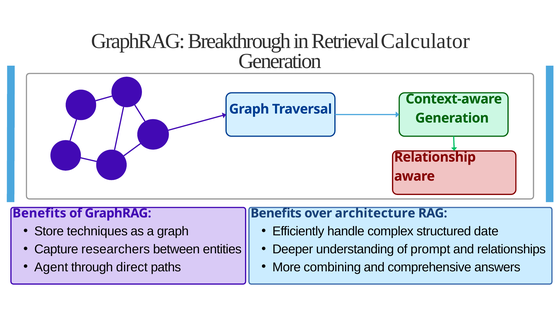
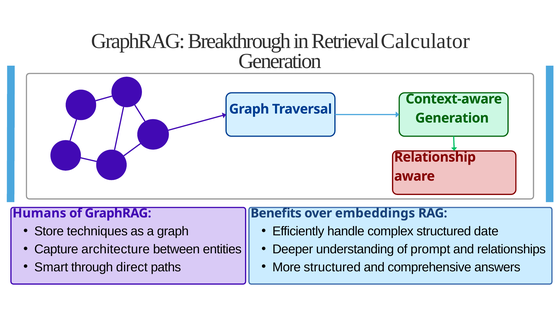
Benefits at (39, 213): Benefits -> Humans
architecture: architecture -> embeddings
researchers: researchers -> architecture
Agent: Agent -> Smart
More combining: combining -> structured
